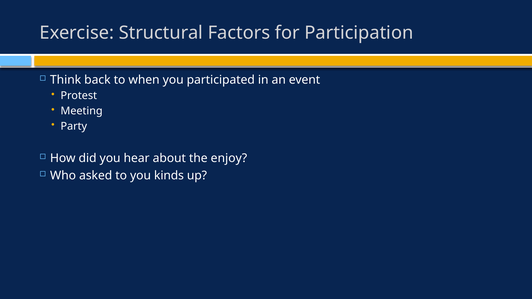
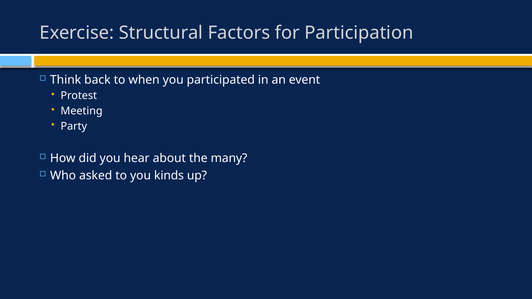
enjoy: enjoy -> many
